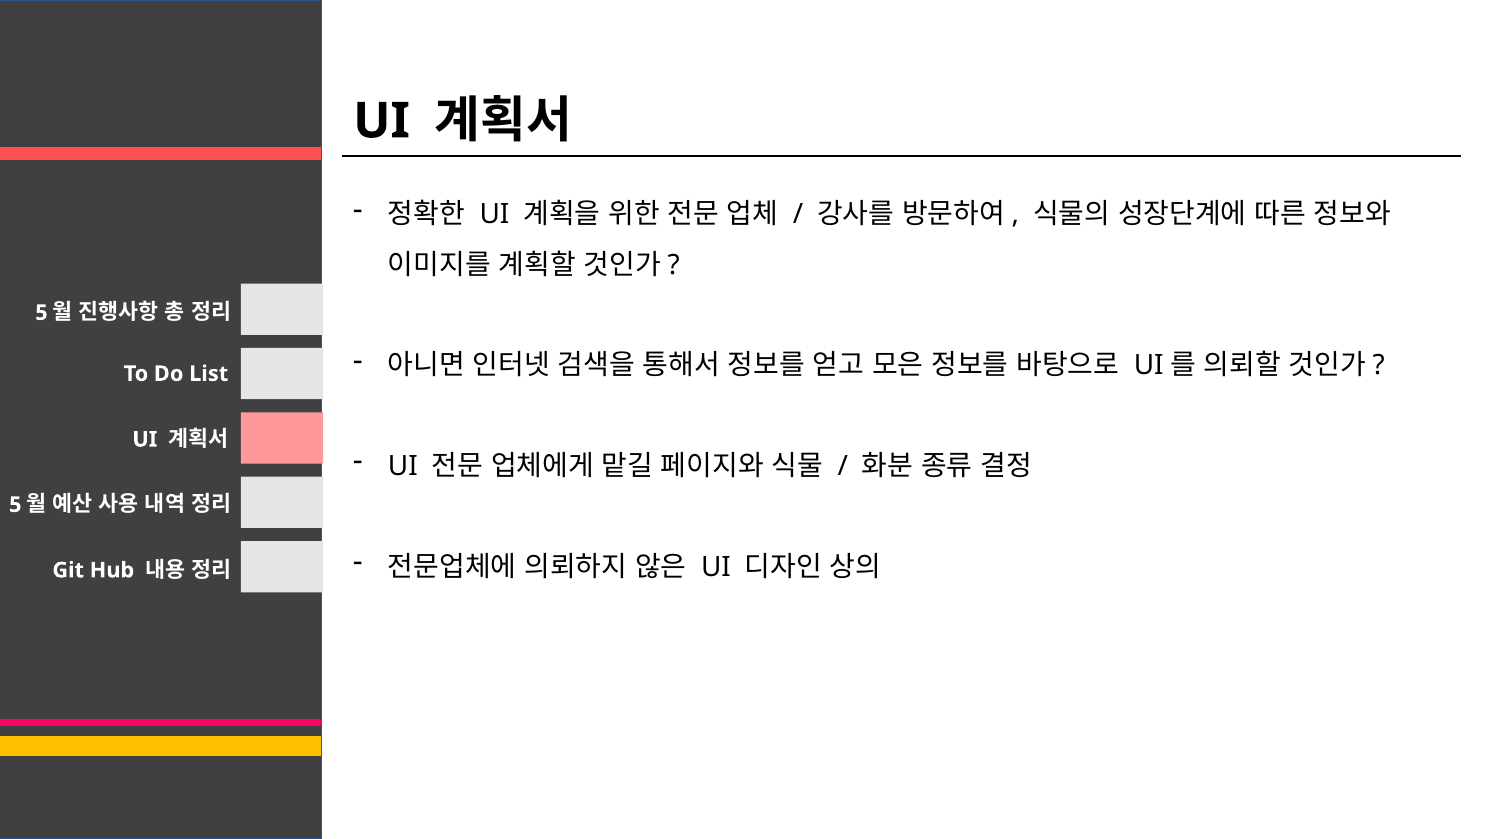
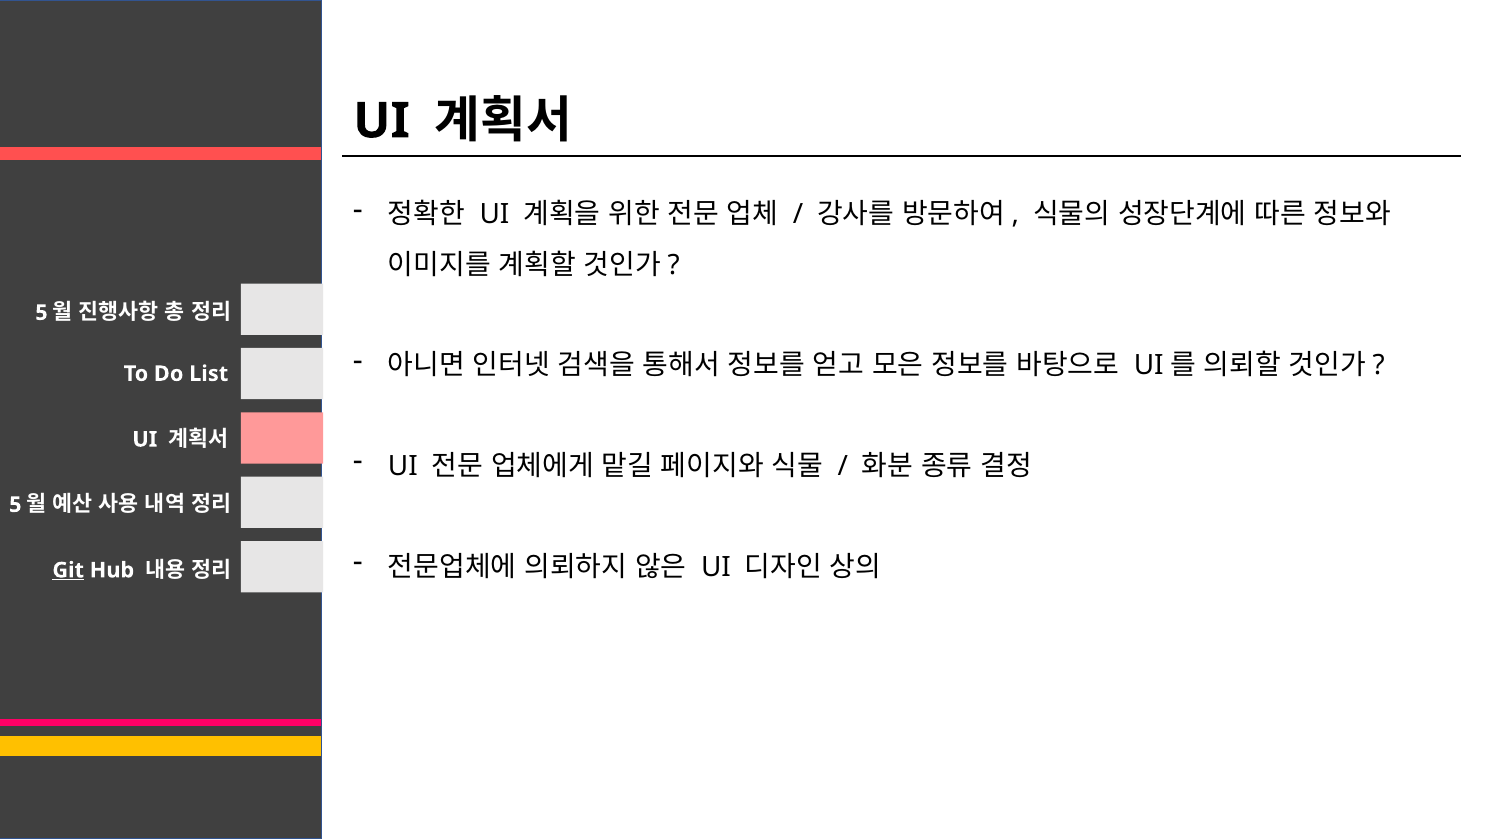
Git underline: none -> present
